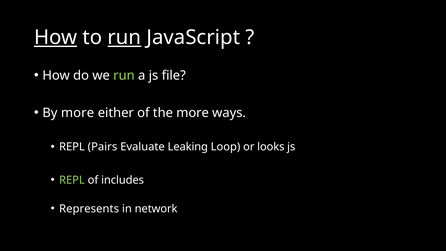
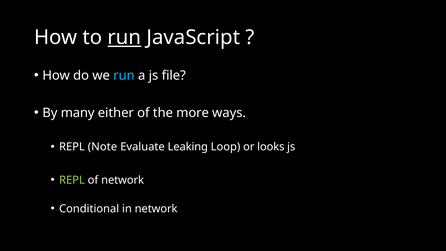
How at (56, 37) underline: present -> none
run at (124, 75) colour: light green -> light blue
By more: more -> many
Pairs: Pairs -> Note
of includes: includes -> network
Represents: Represents -> Conditional
